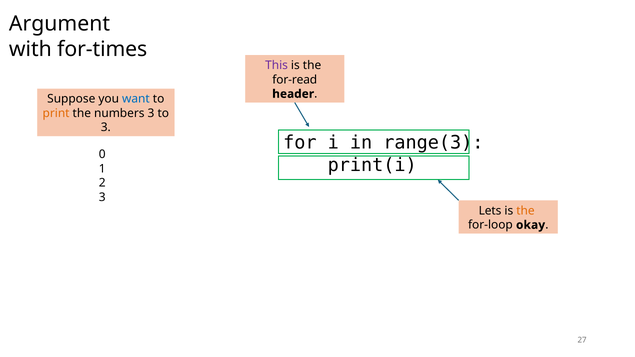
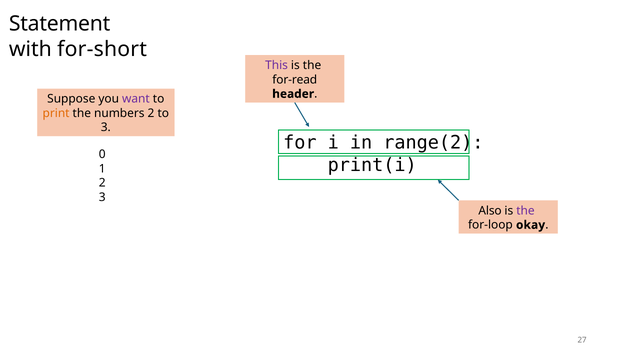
Argument: Argument -> Statement
for-times: for-times -> for-short
want colour: blue -> purple
numbers 3: 3 -> 2
range(3: range(3 -> range(2
Lets: Lets -> Also
the at (526, 211) colour: orange -> purple
